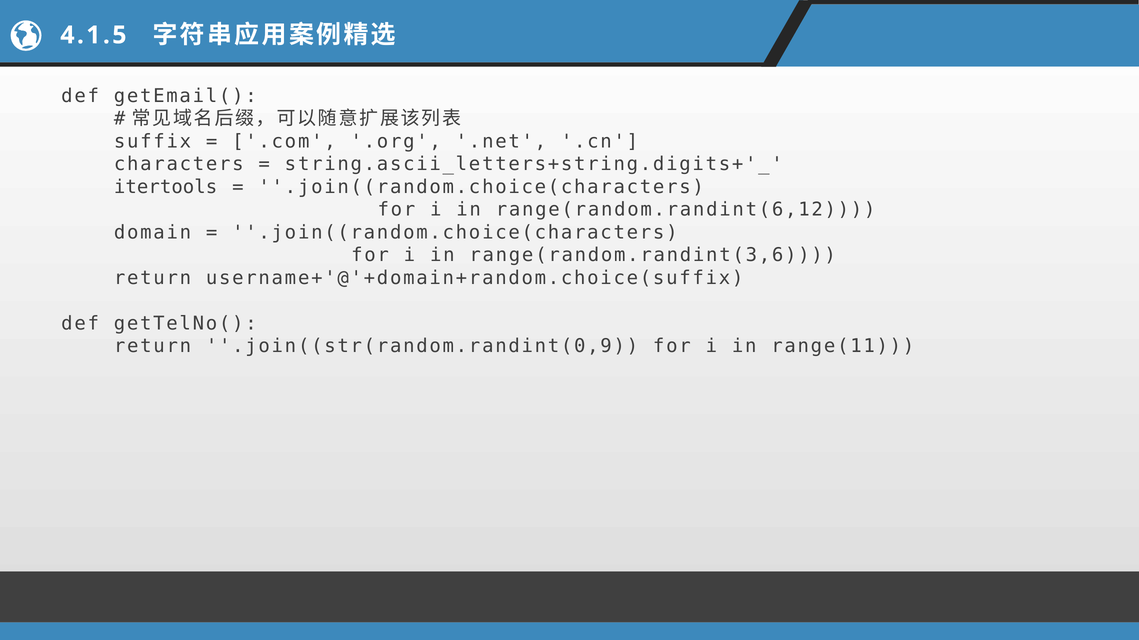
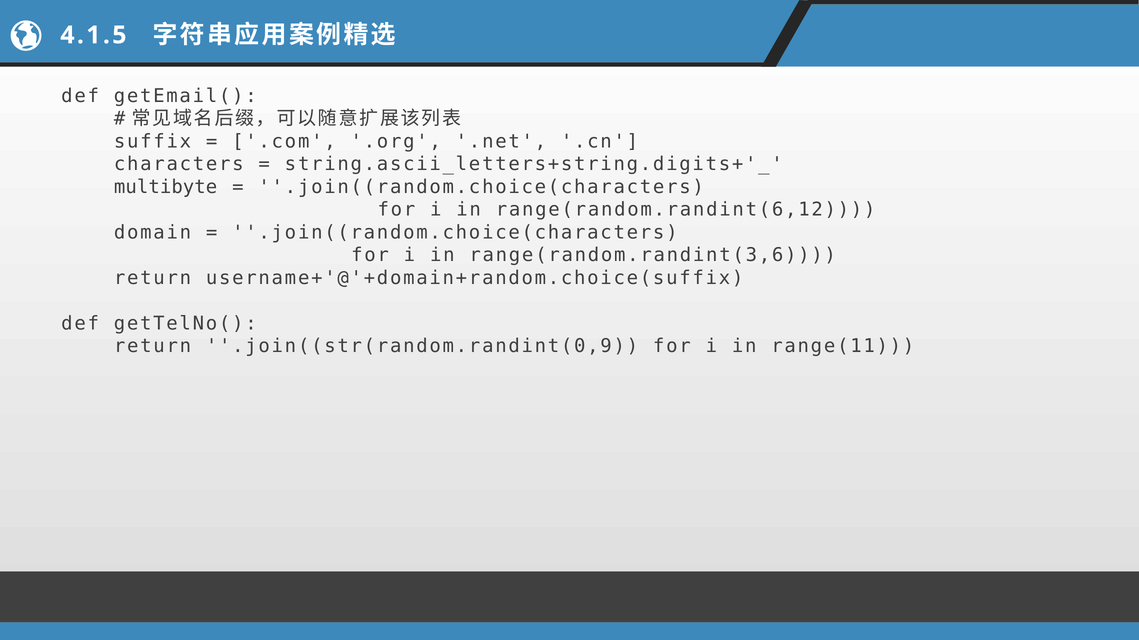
itertools: itertools -> multibyte
